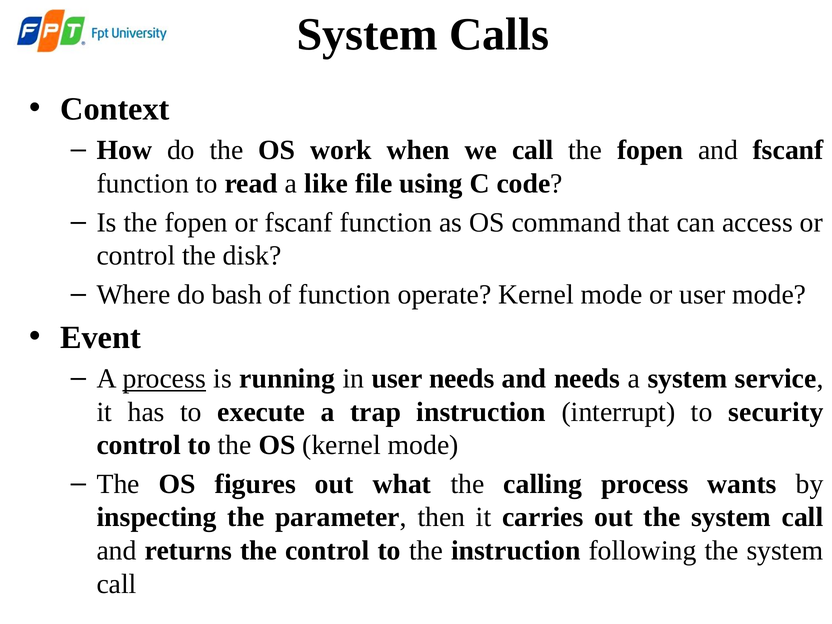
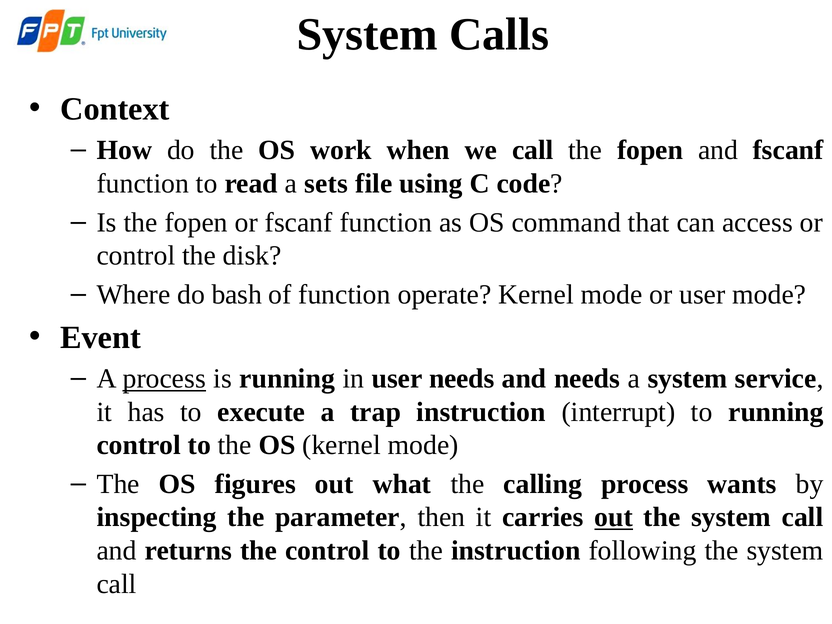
like: like -> sets
to security: security -> running
out at (614, 517) underline: none -> present
